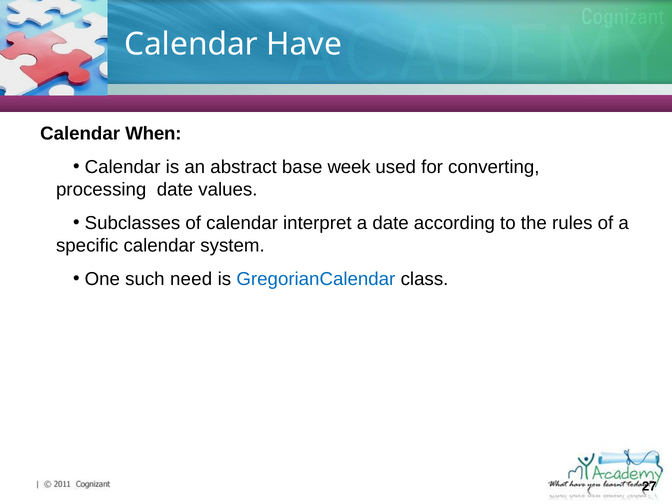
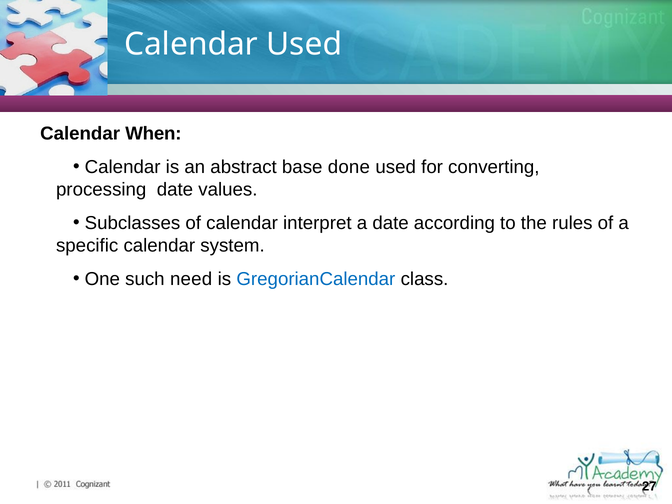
Calendar Have: Have -> Used
week: week -> done
